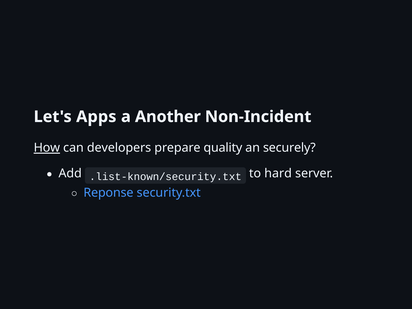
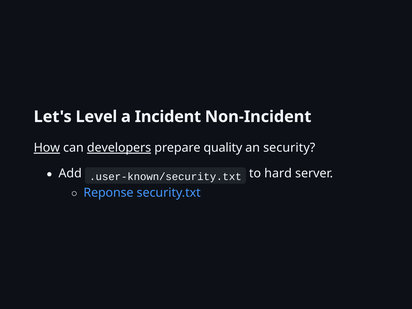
Apps: Apps -> Level
Another: Another -> Incident
developers underline: none -> present
securely: securely -> security
.list-known/security.txt: .list-known/security.txt -> .user-known/security.txt
